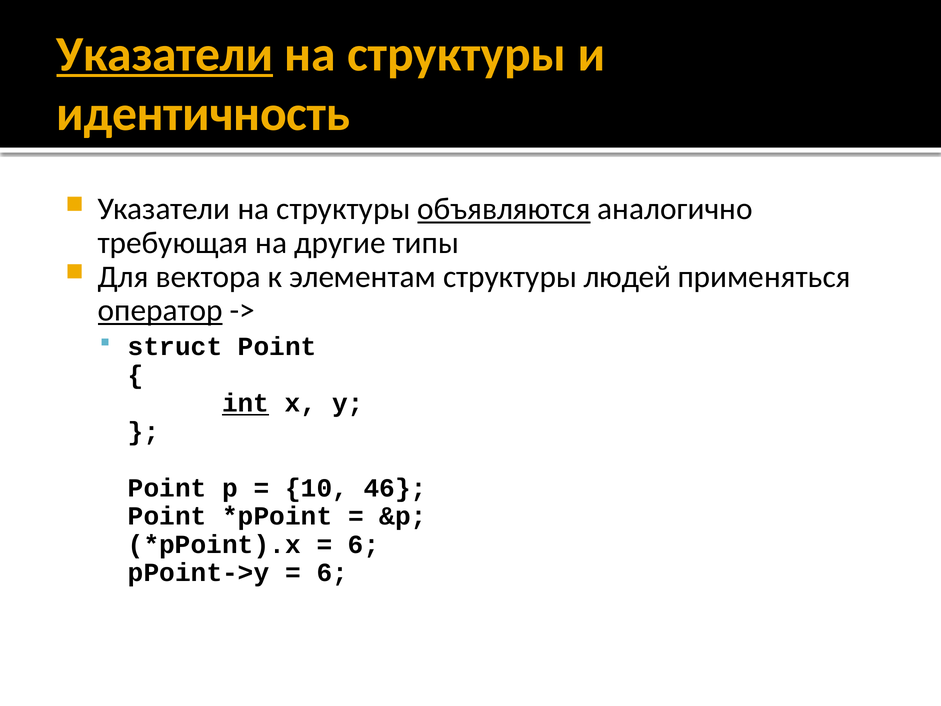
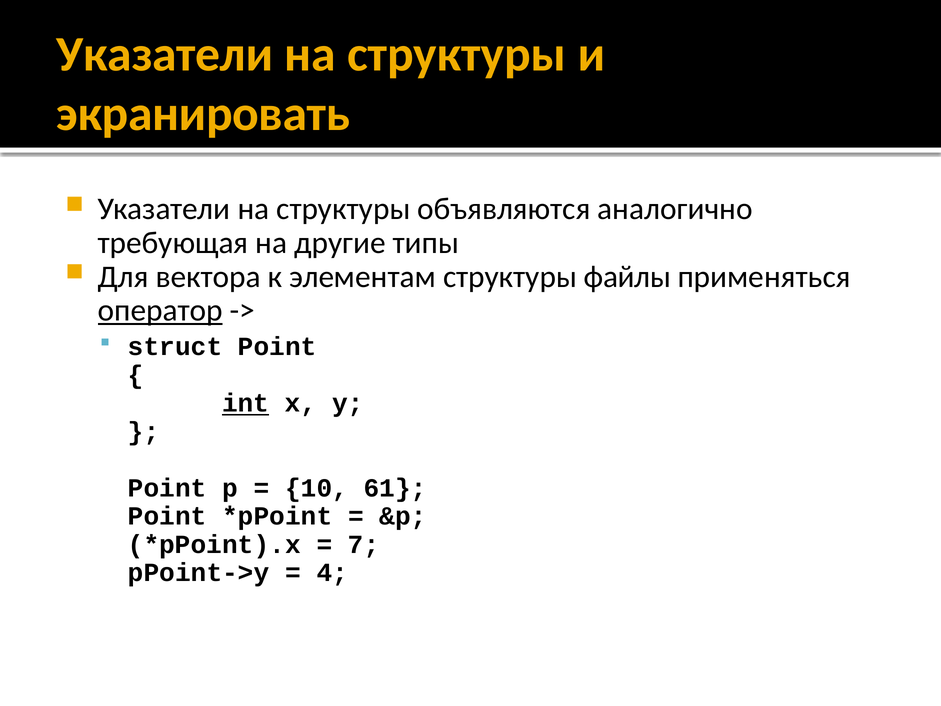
Указатели at (165, 54) underline: present -> none
идентичность: идентичность -> экранировать
объявляются underline: present -> none
людей: людей -> файлы
46: 46 -> 61
6 at (364, 544): 6 -> 7
6 at (332, 573): 6 -> 4
